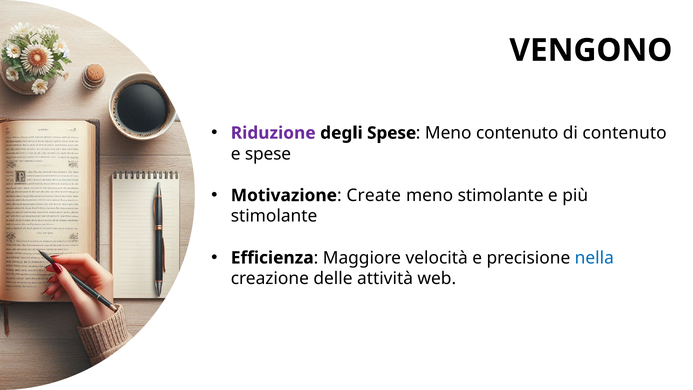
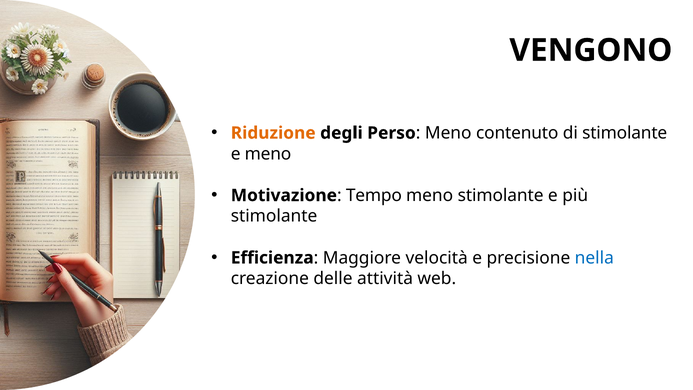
Riduzione colour: purple -> orange
degli Spese: Spese -> Perso
di contenuto: contenuto -> stimolante
e spese: spese -> meno
Create: Create -> Tempo
